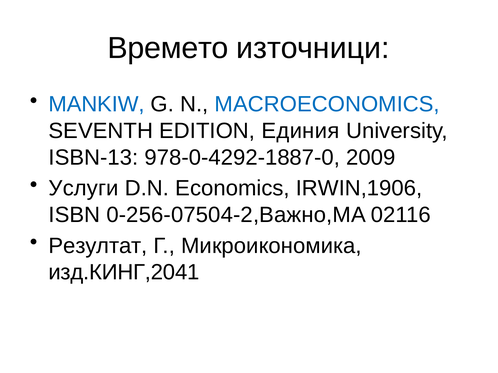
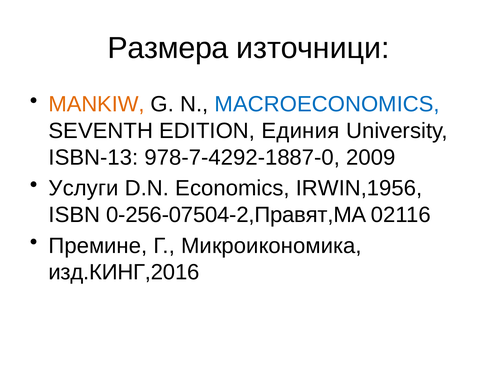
Времето: Времето -> Размера
MANKIW colour: blue -> orange
978-0-4292-1887-0: 978-0-4292-1887-0 -> 978-7-4292-1887-0
IRWIN,1906: IRWIN,1906 -> IRWIN,1956
0-256-07504-2,Важно,MA: 0-256-07504-2,Важно,MA -> 0-256-07504-2,Правят,MA
Резултат: Резултат -> Премине
изд.КИНГ,2041: изд.КИНГ,2041 -> изд.КИНГ,2016
